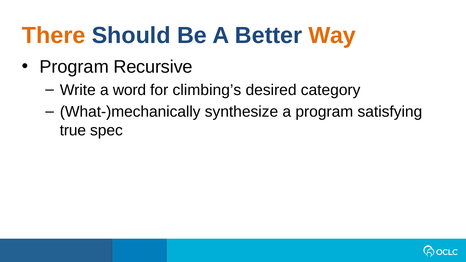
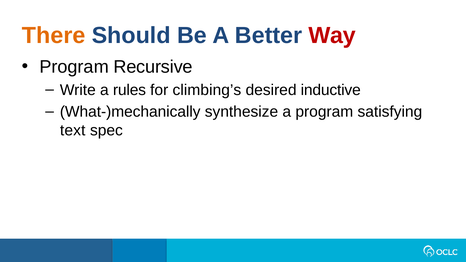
Way colour: orange -> red
word: word -> rules
category: category -> inductive
true: true -> text
